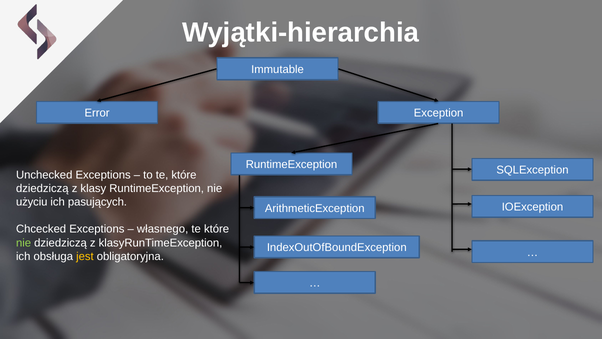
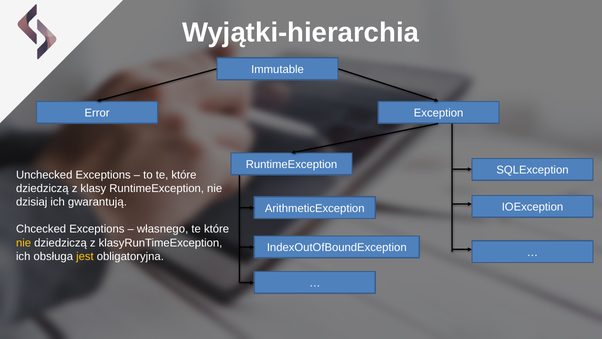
użyciu: użyciu -> dzisiaj
pasujących: pasujących -> gwarantują
nie at (24, 243) colour: light green -> yellow
